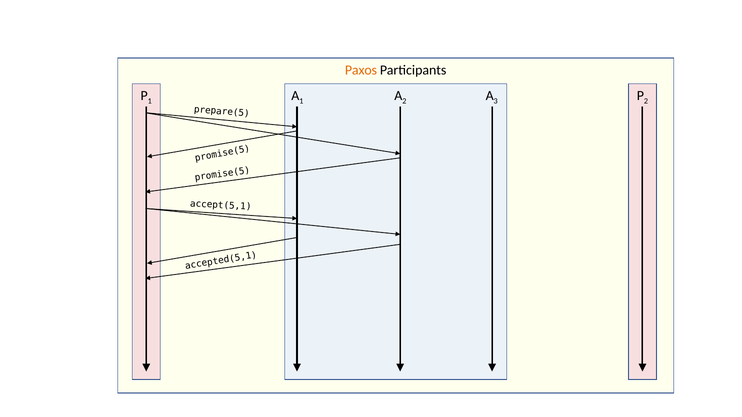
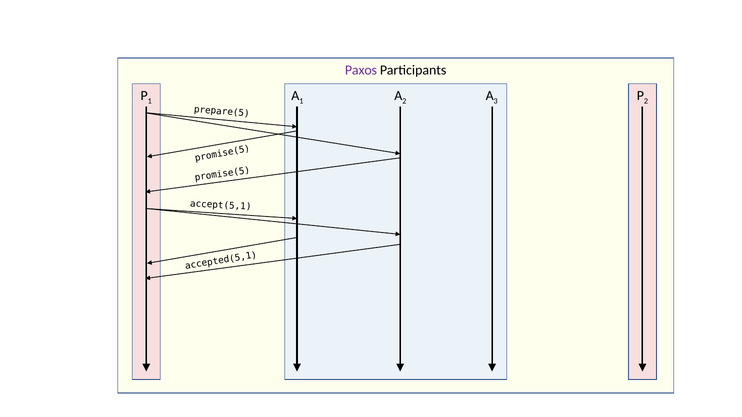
Paxos colour: orange -> purple
